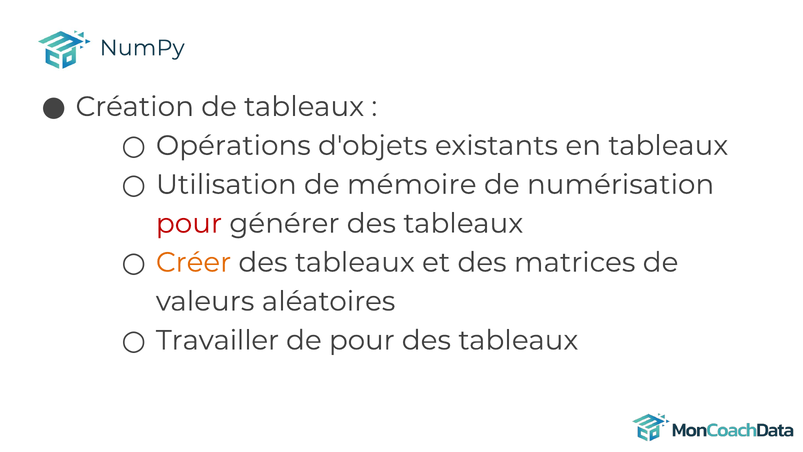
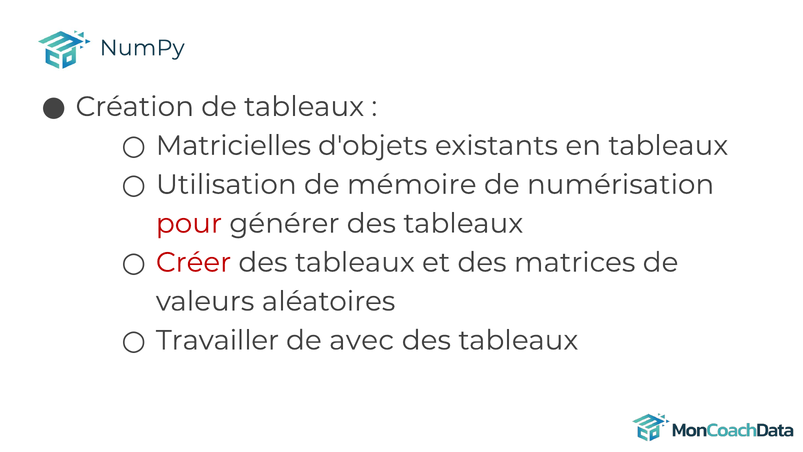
Opérations: Opérations -> Matricielles
Créer colour: orange -> red
de pour: pour -> avec
